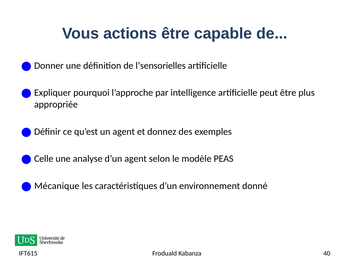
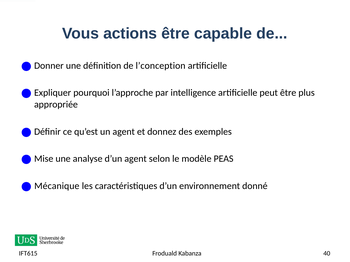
l’sensorielles: l’sensorielles -> l’conception
Celle: Celle -> Mise
